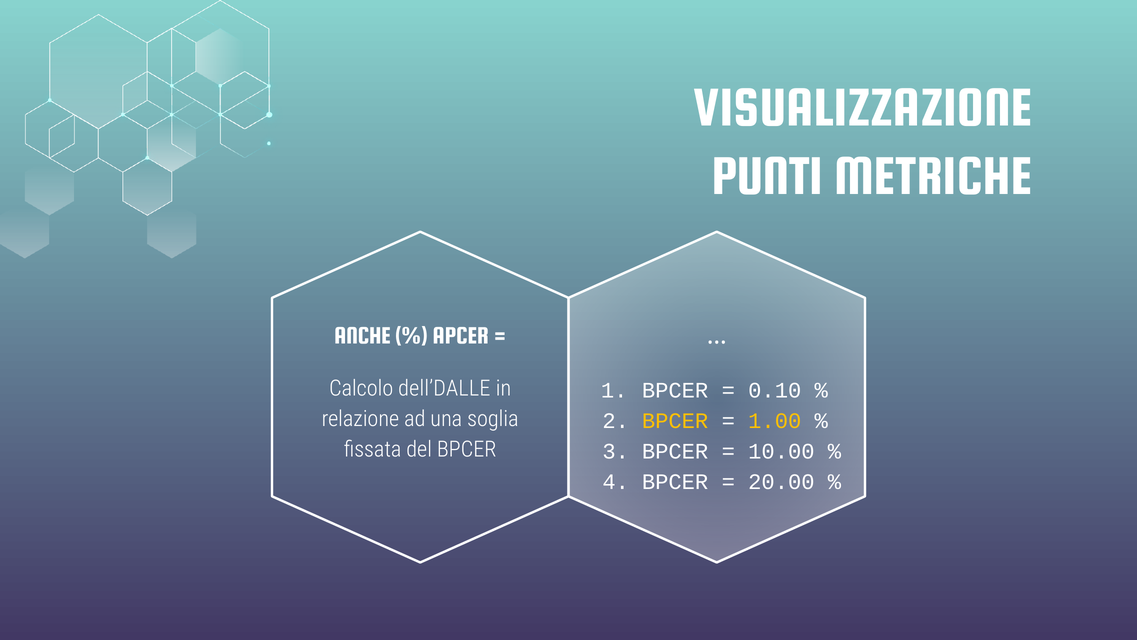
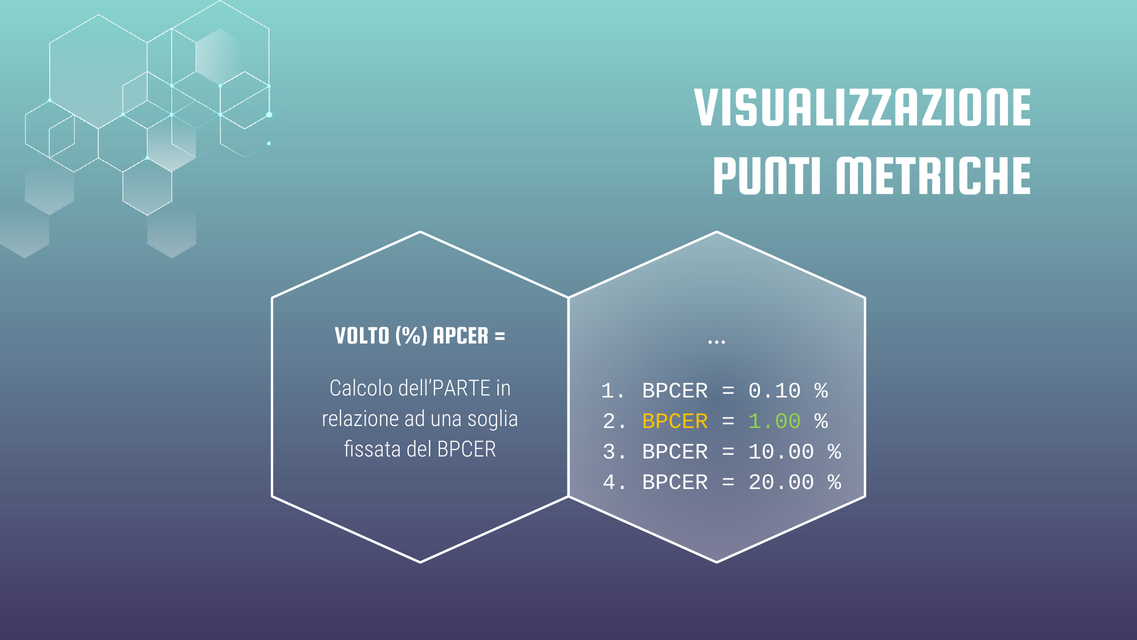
ANCHE: ANCHE -> VOLTO
dell’DALLE: dell’DALLE -> dell’PARTE
1.00 colour: yellow -> light green
